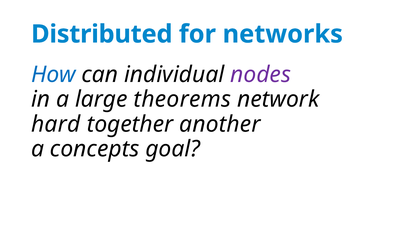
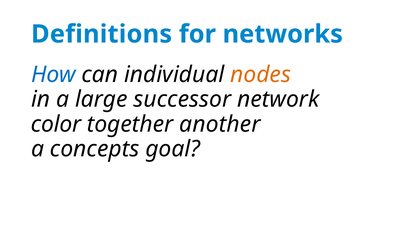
Distributed: Distributed -> Definitions
nodes colour: purple -> orange
theorems: theorems -> successor
hard: hard -> color
